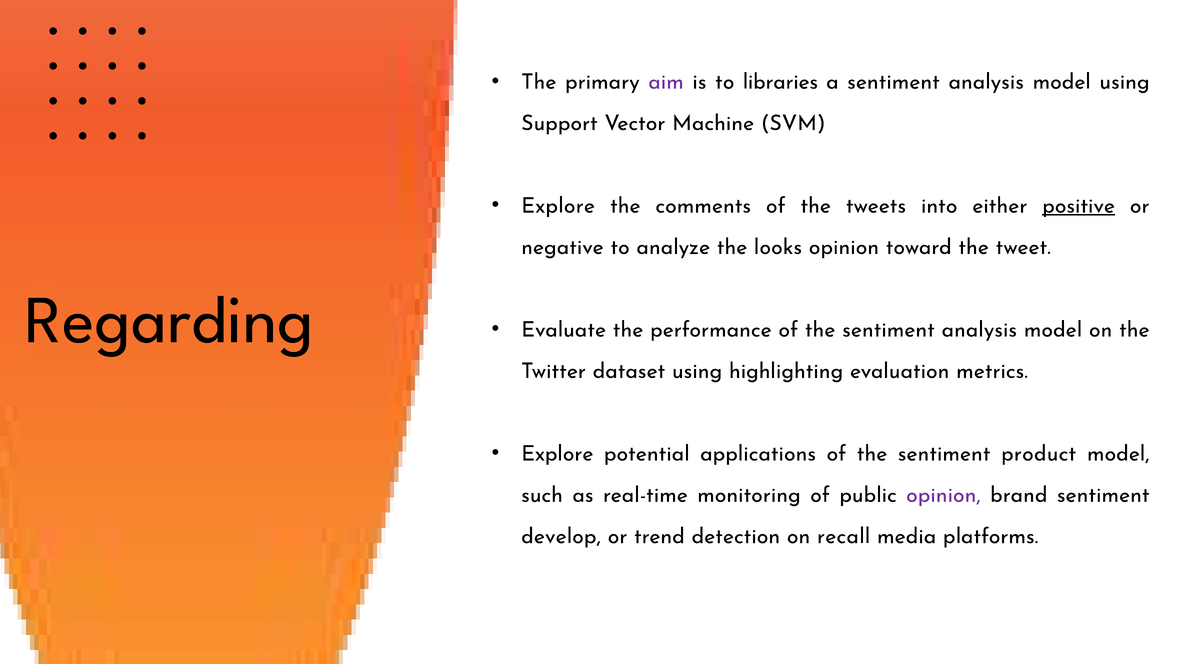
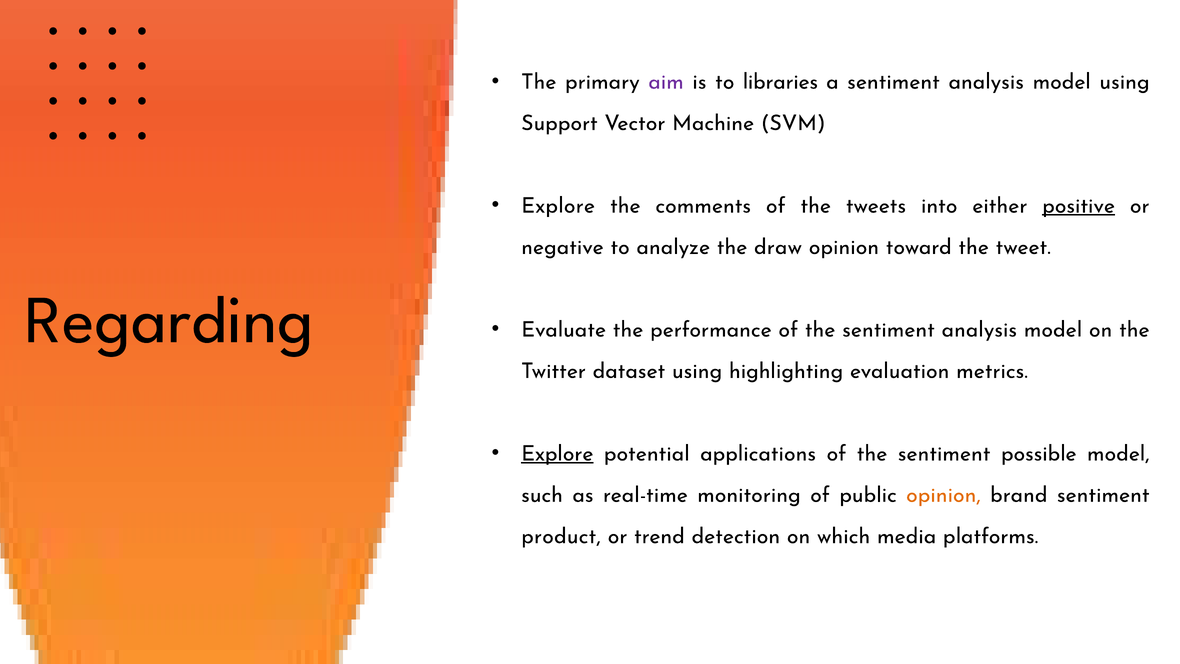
looks: looks -> draw
Explore at (557, 453) underline: none -> present
product: product -> possible
opinion at (943, 495) colour: purple -> orange
develop: develop -> product
recall: recall -> which
